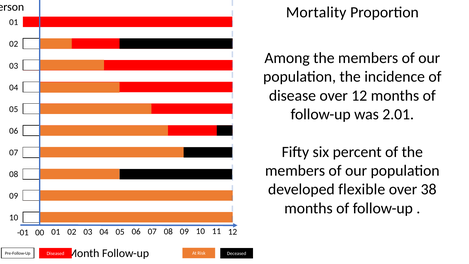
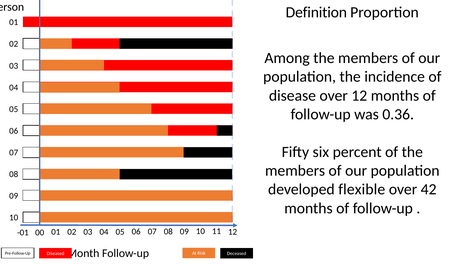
Mortality: Mortality -> Definition
2.01: 2.01 -> 0.36
38: 38 -> 42
